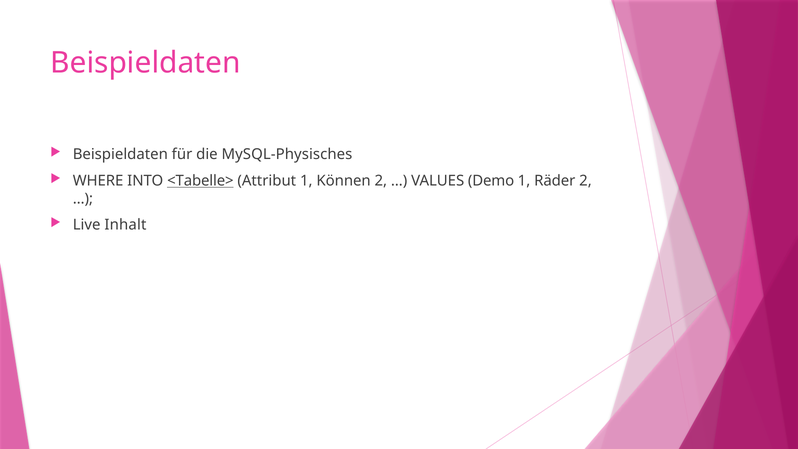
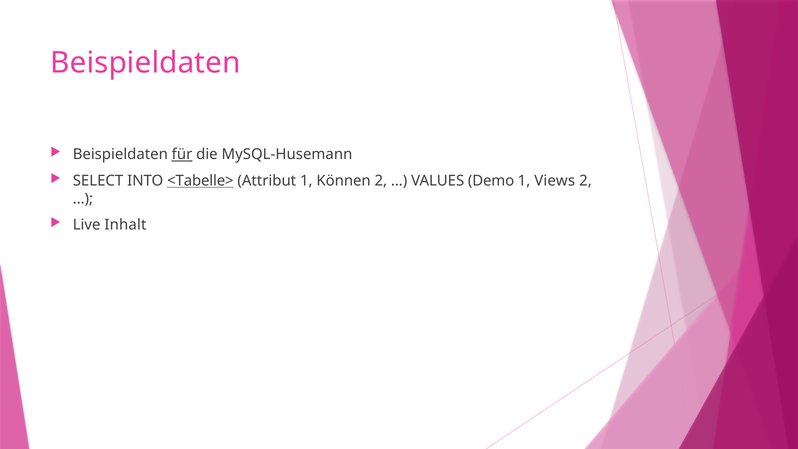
für underline: none -> present
MySQL-Physisches: MySQL-Physisches -> MySQL-Husemann
WHERE: WHERE -> SELECT
Räder: Räder -> Views
